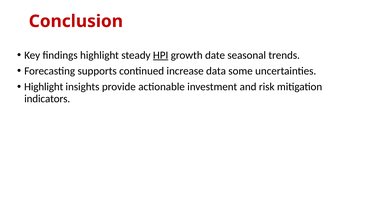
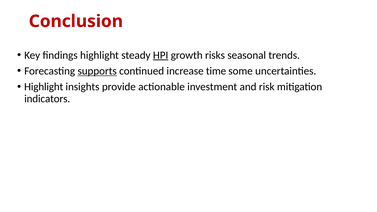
date: date -> risks
supports underline: none -> present
data: data -> time
